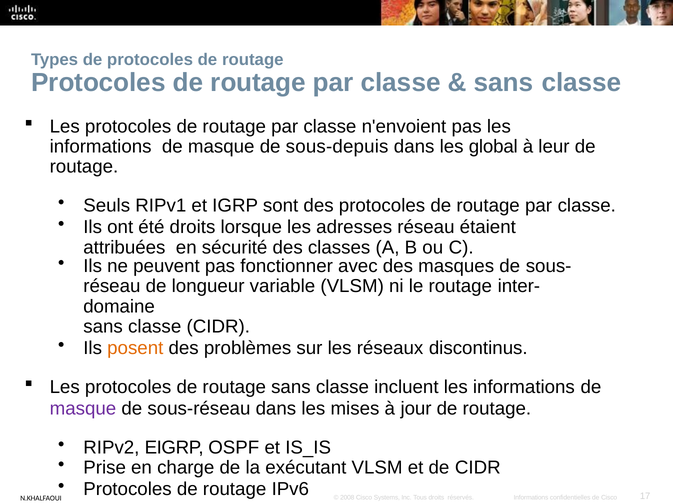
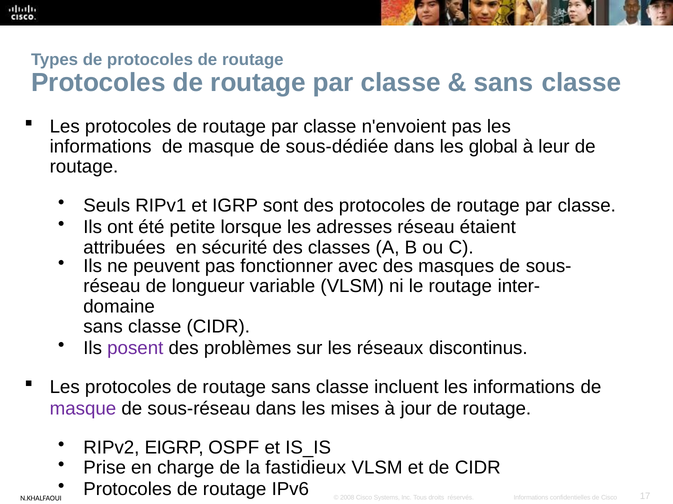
sous-depuis: sous-depuis -> sous-dédiée
été droits: droits -> petite
posent colour: orange -> purple
exécutant: exécutant -> fastidieux
